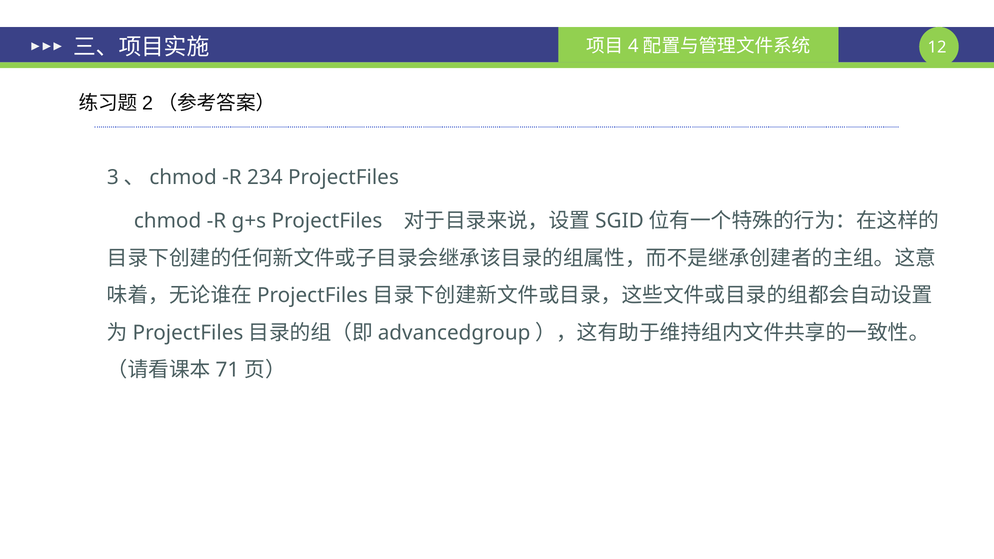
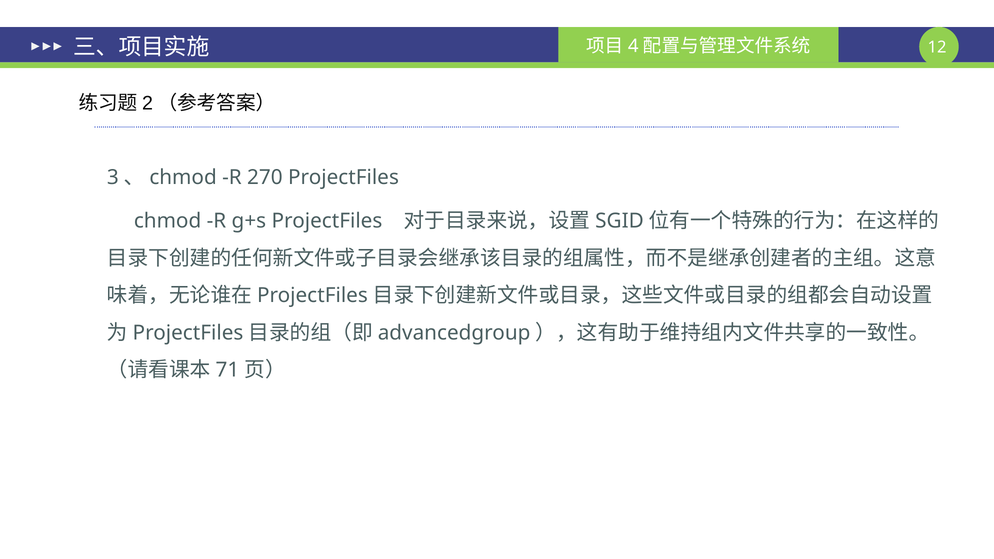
234: 234 -> 270
